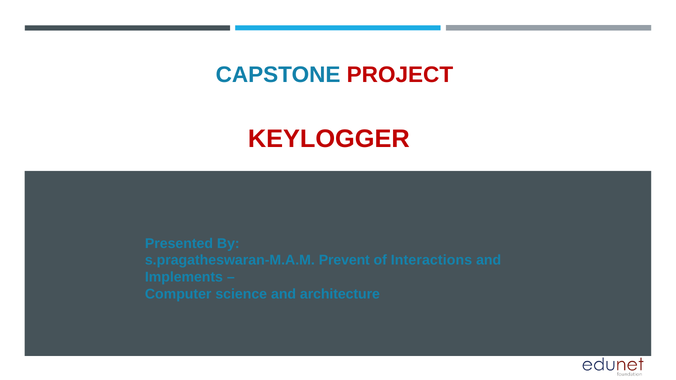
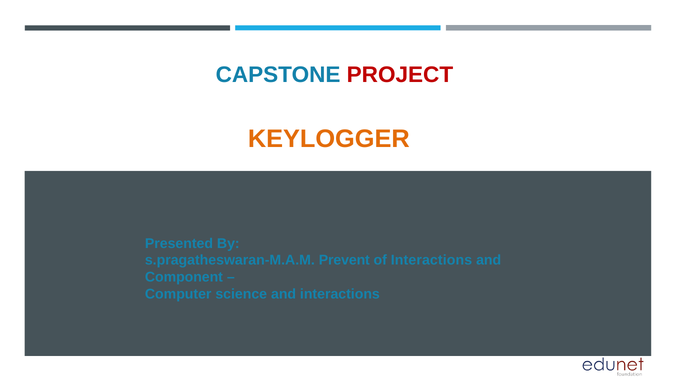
KEYLOGGER colour: red -> orange
Implements: Implements -> Component
and architecture: architecture -> interactions
